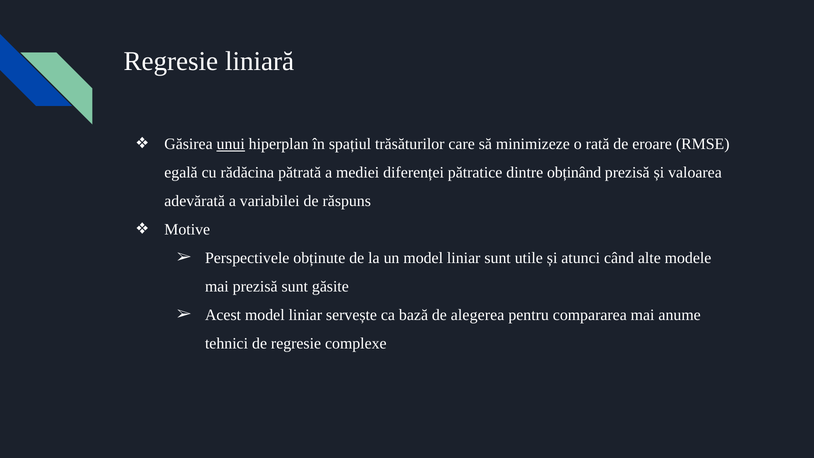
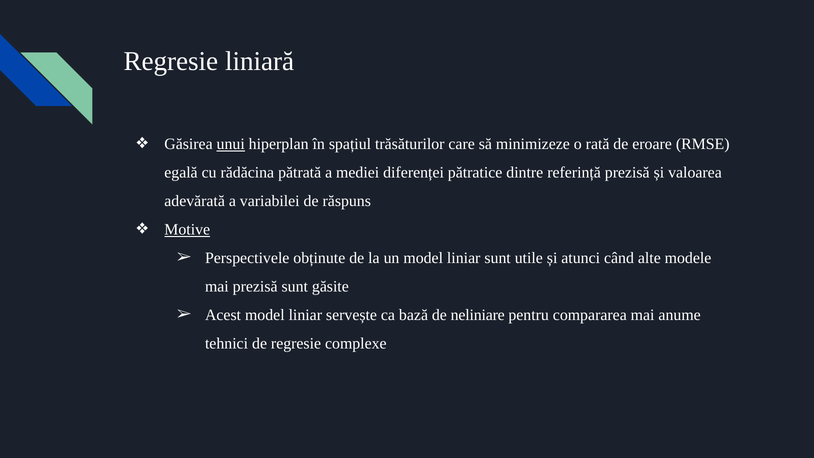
obținând: obținând -> referință
Motive underline: none -> present
alegerea: alegerea -> neliniare
